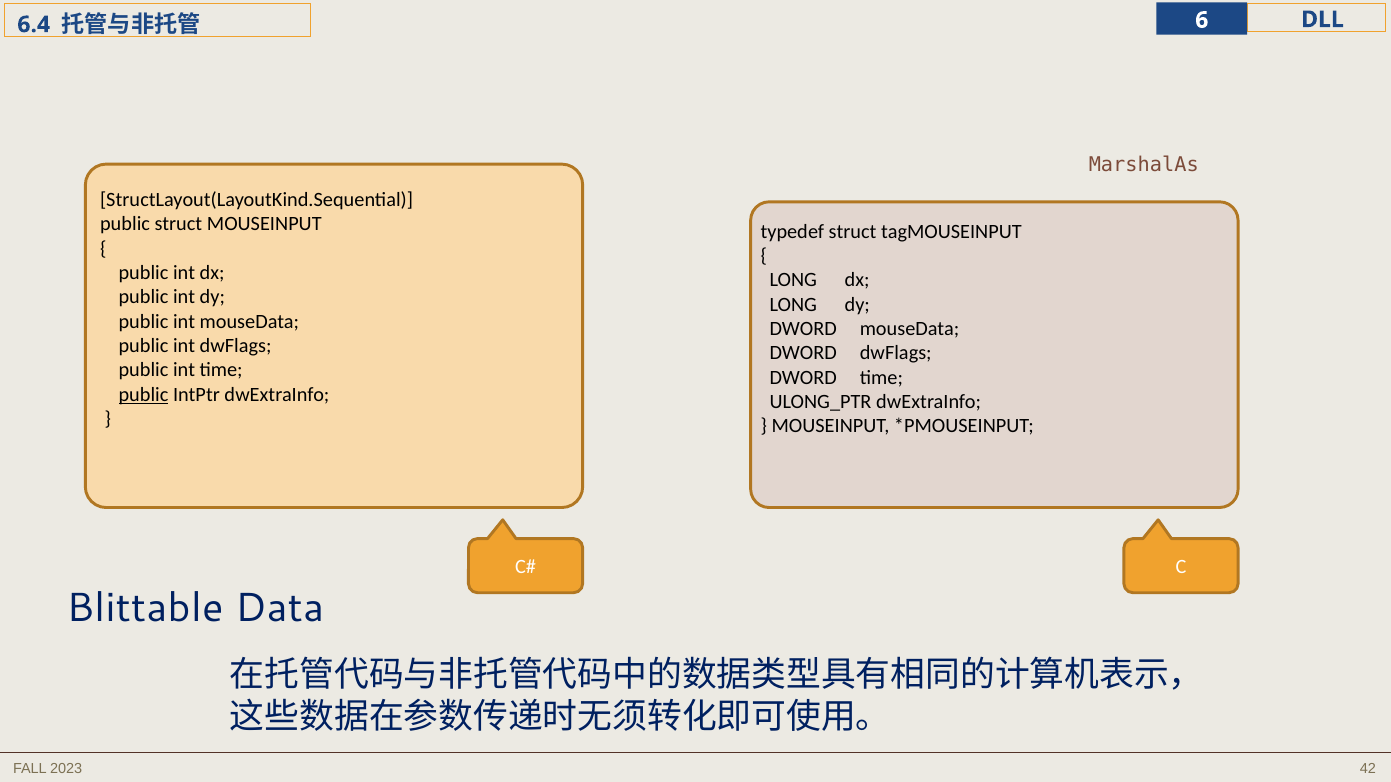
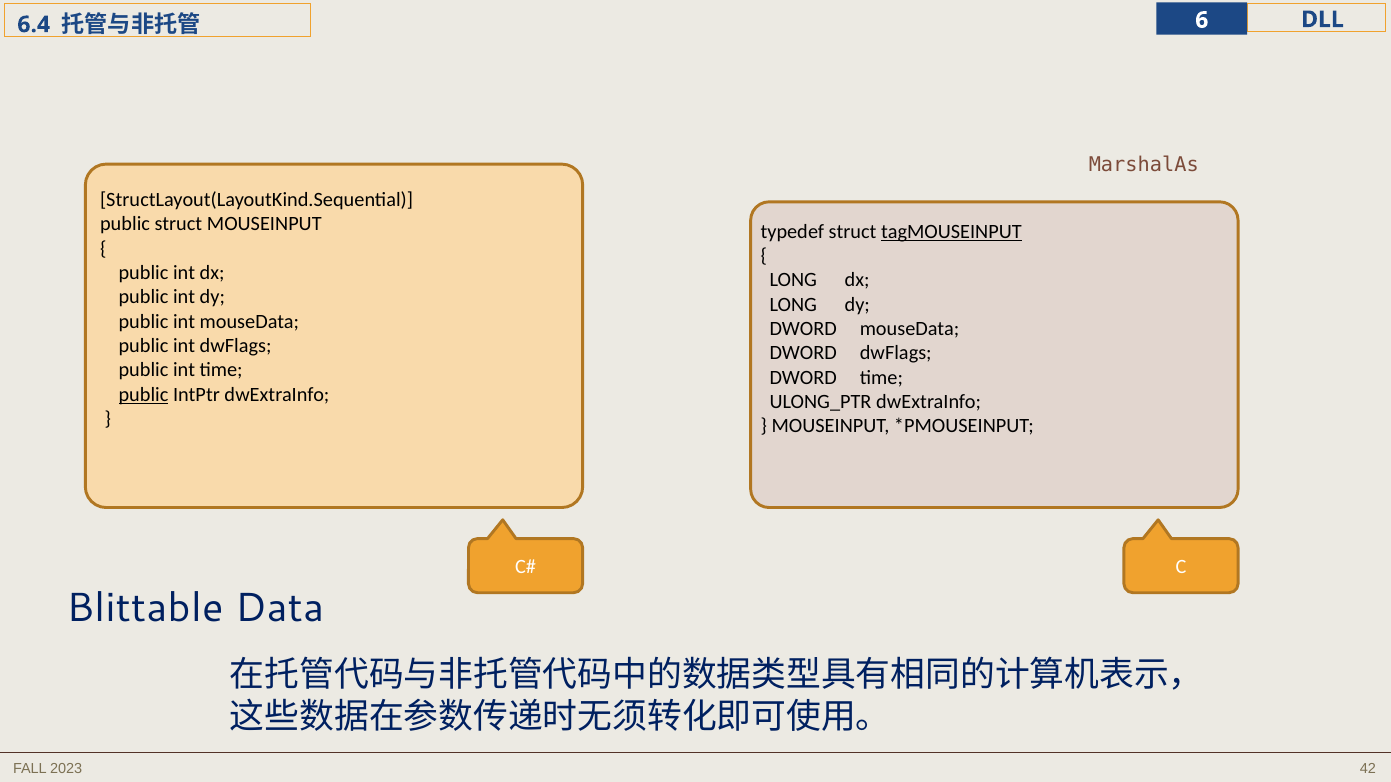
tagMOUSEINPUT underline: none -> present
